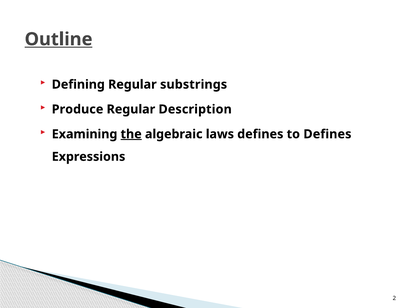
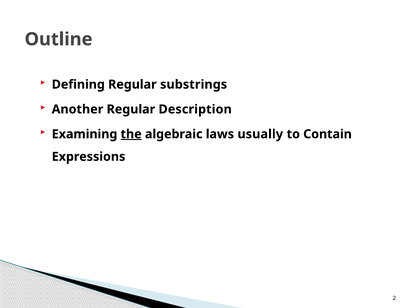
Outline underline: present -> none
Produce: Produce -> Another
laws defines: defines -> usually
to Defines: Defines -> Contain
